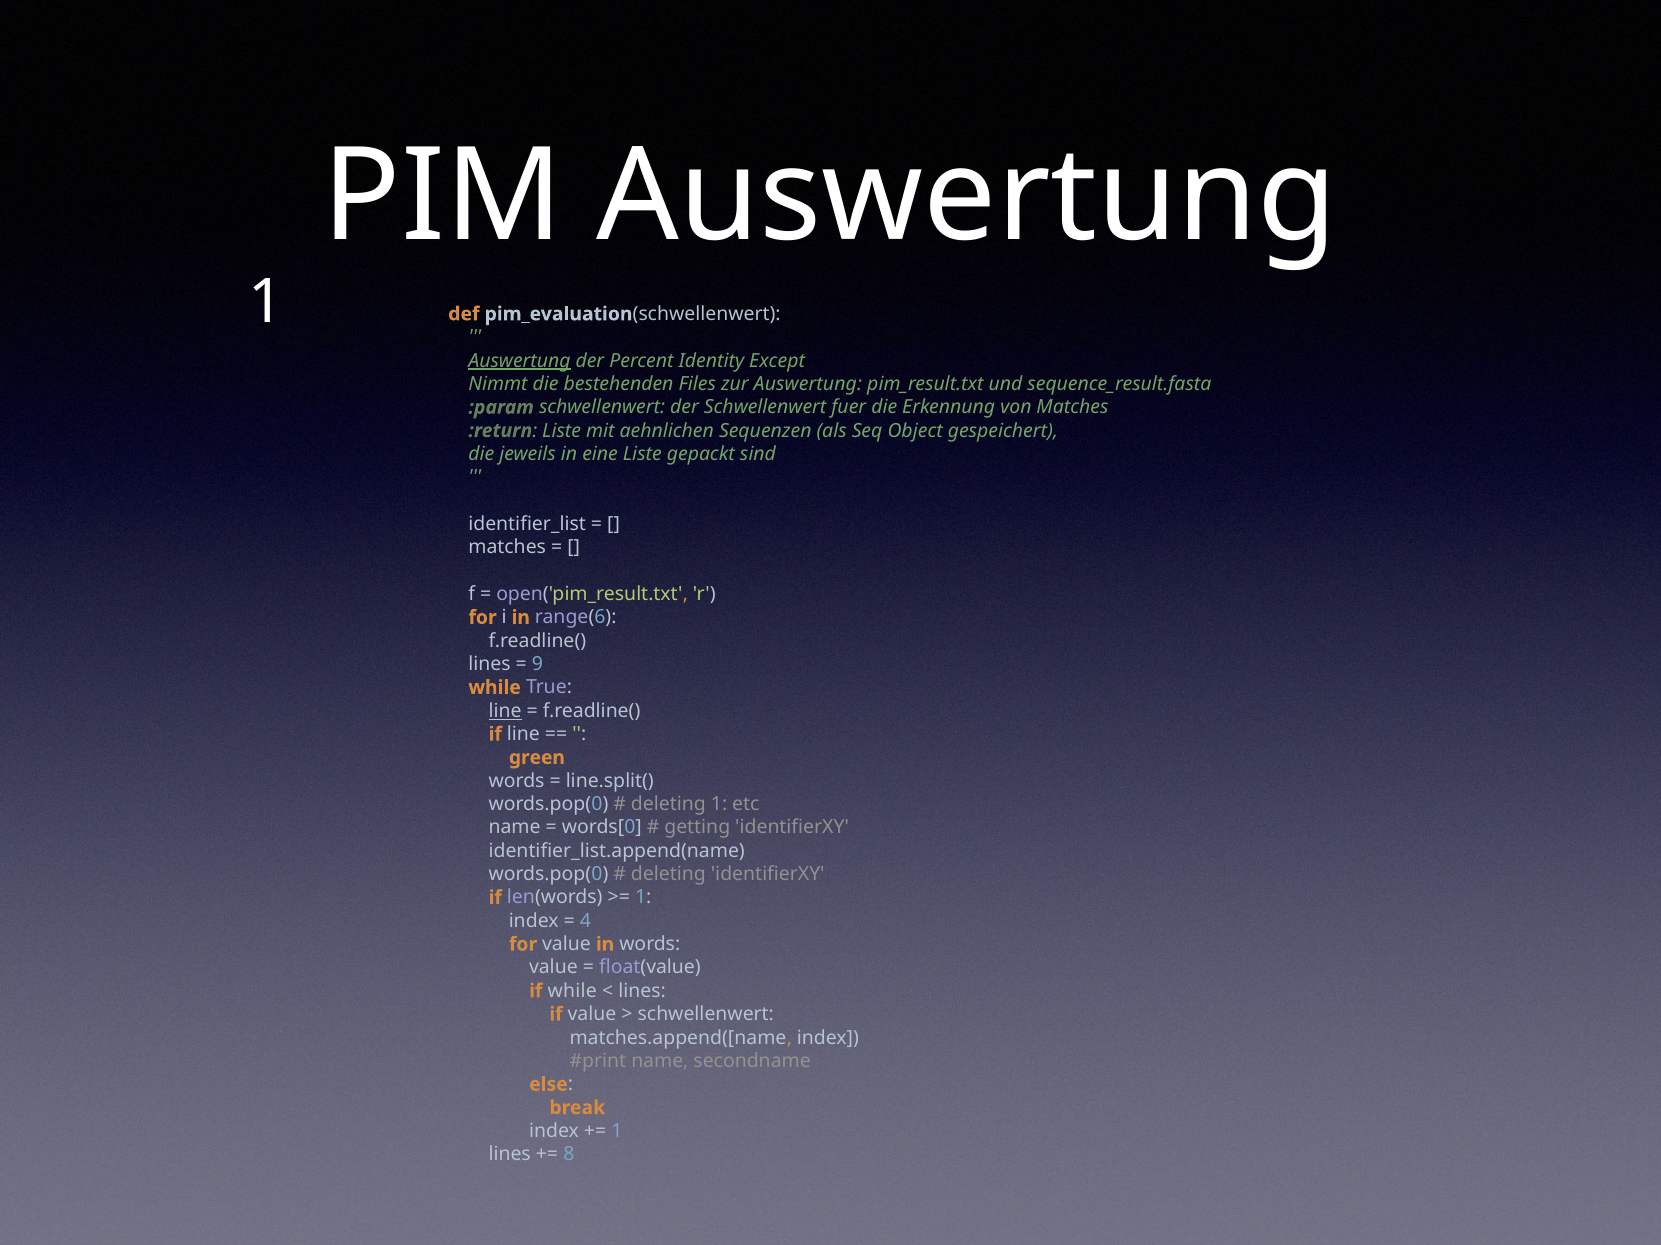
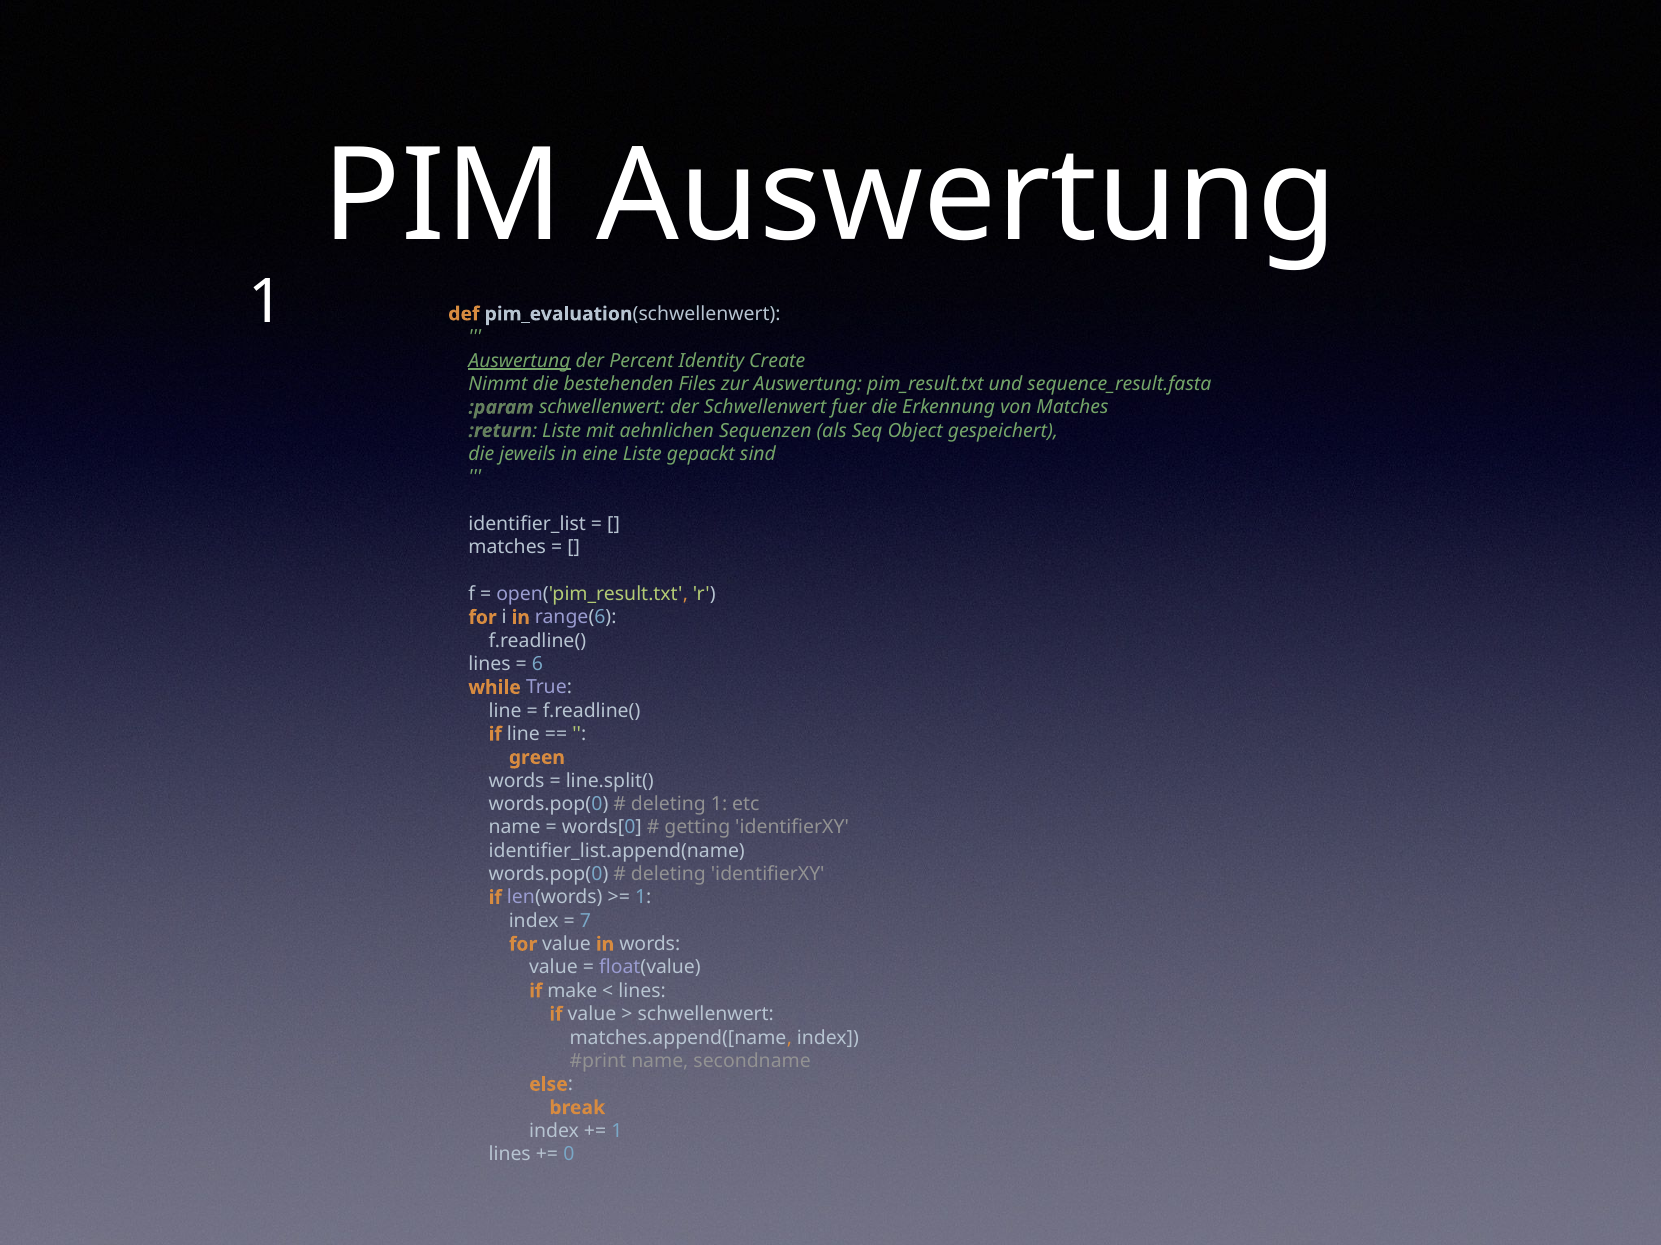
Except: Except -> Create
9: 9 -> 6
line at (505, 711) underline: present -> none
4: 4 -> 7
if while: while -> make
8: 8 -> 0
